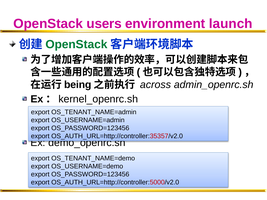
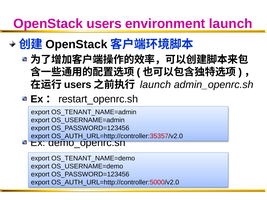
OpenStack at (76, 44) colour: green -> black
being at (78, 85): being -> users
across at (155, 85): across -> launch
kernel_openrc.sh: kernel_openrc.sh -> restart_openrc.sh
